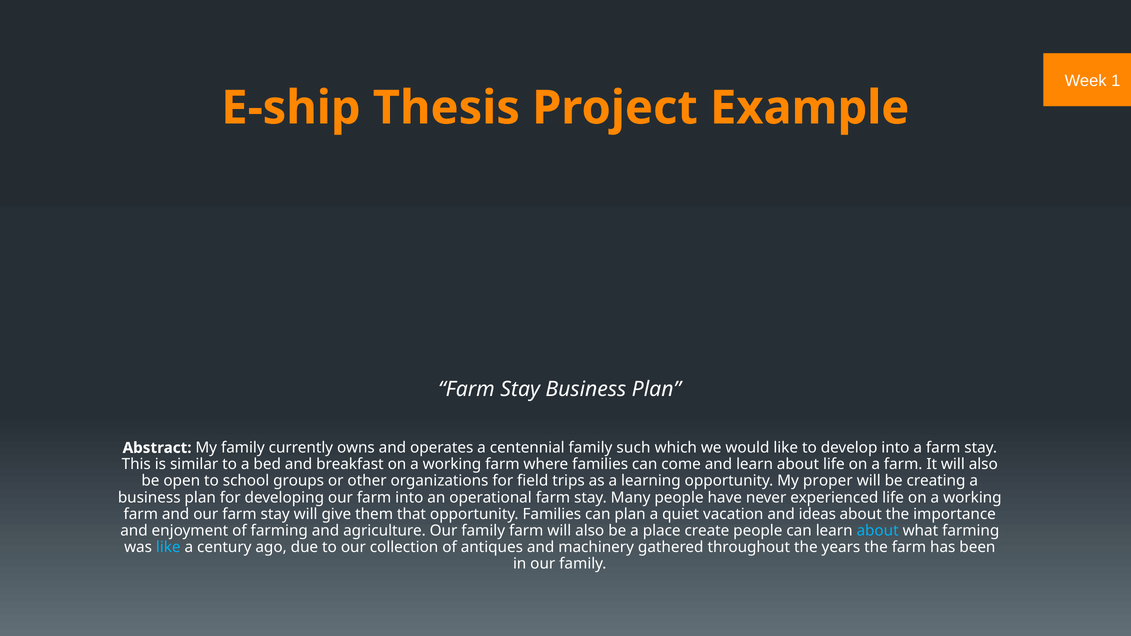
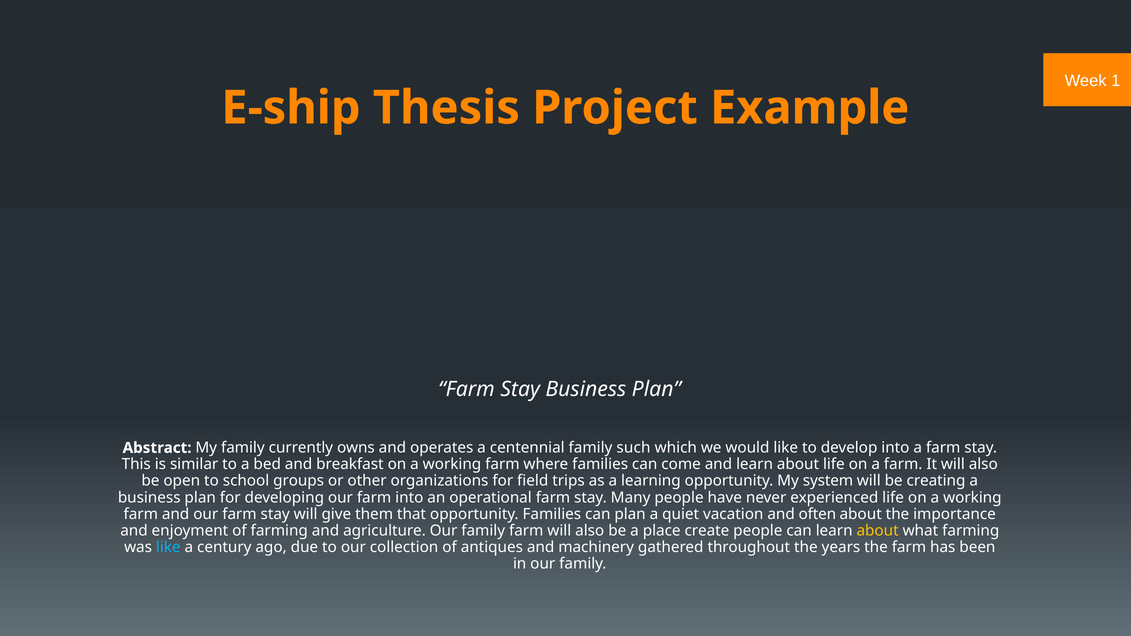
proper: proper -> system
ideas: ideas -> often
about at (878, 531) colour: light blue -> yellow
